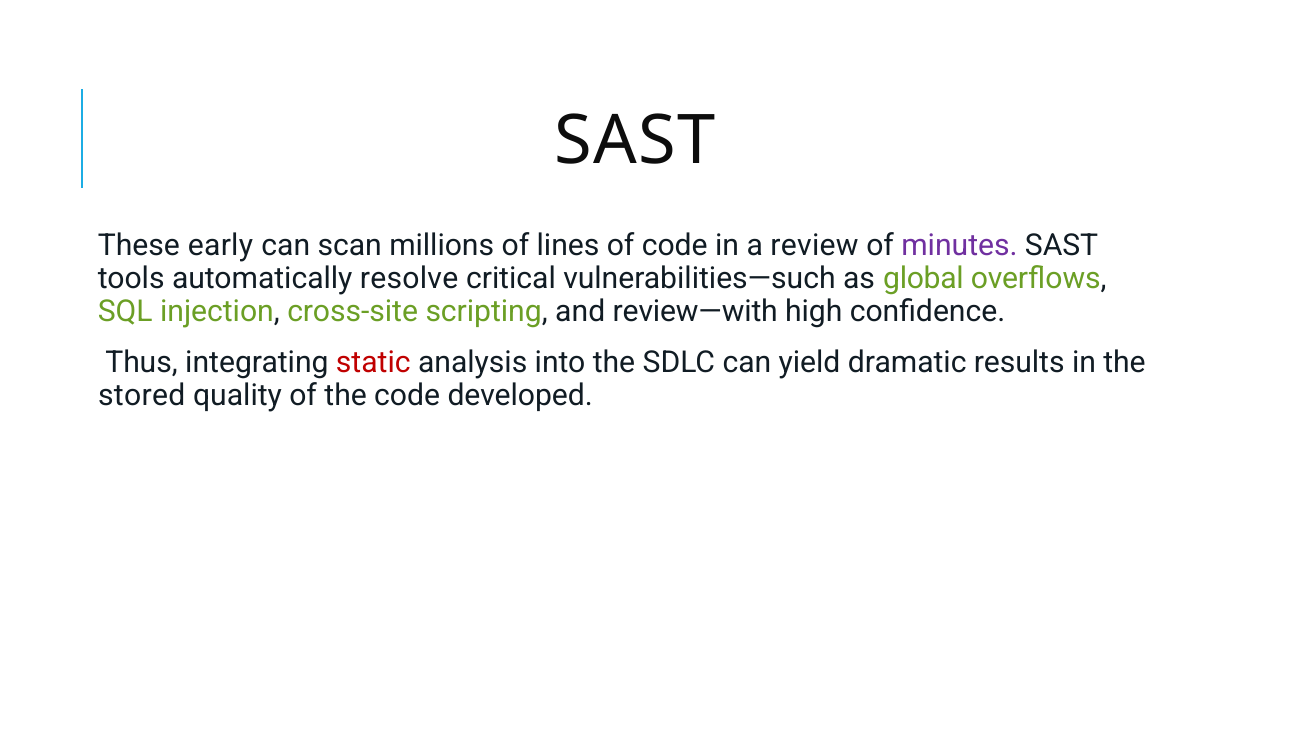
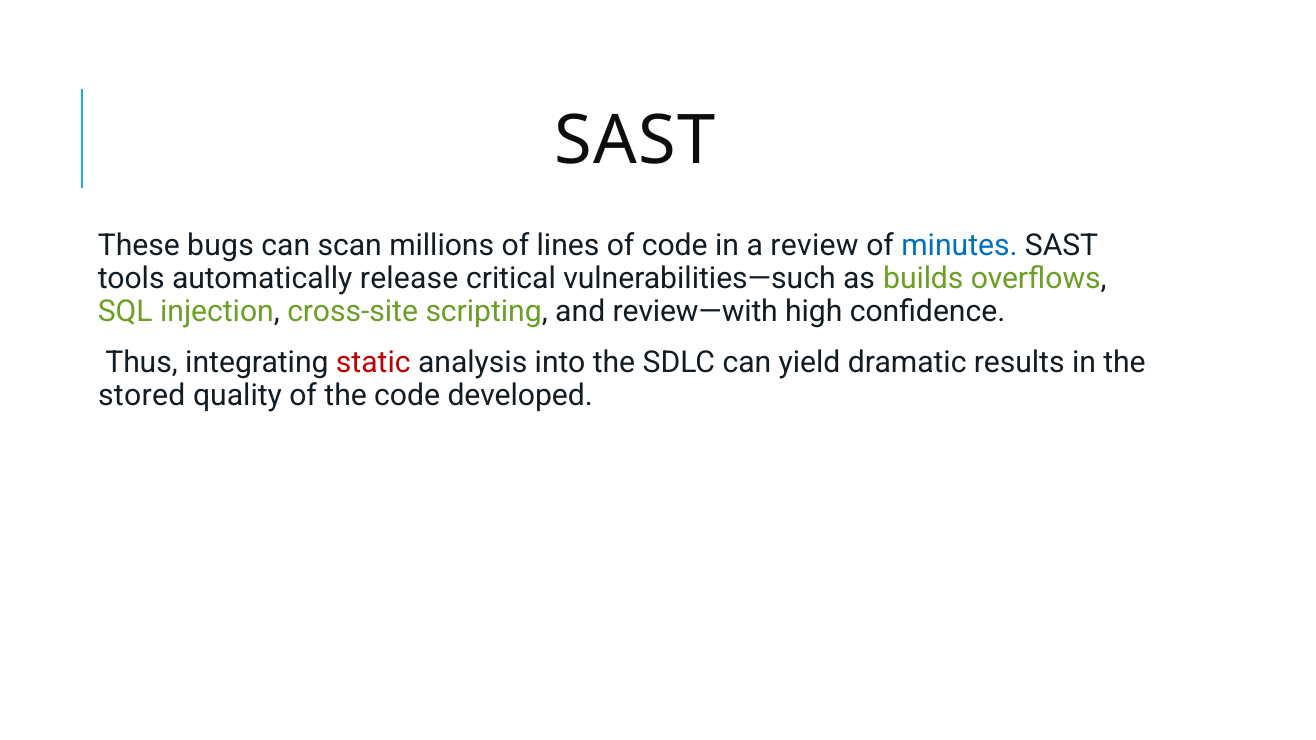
early: early -> bugs
minutes colour: purple -> blue
resolve: resolve -> release
global: global -> builds
